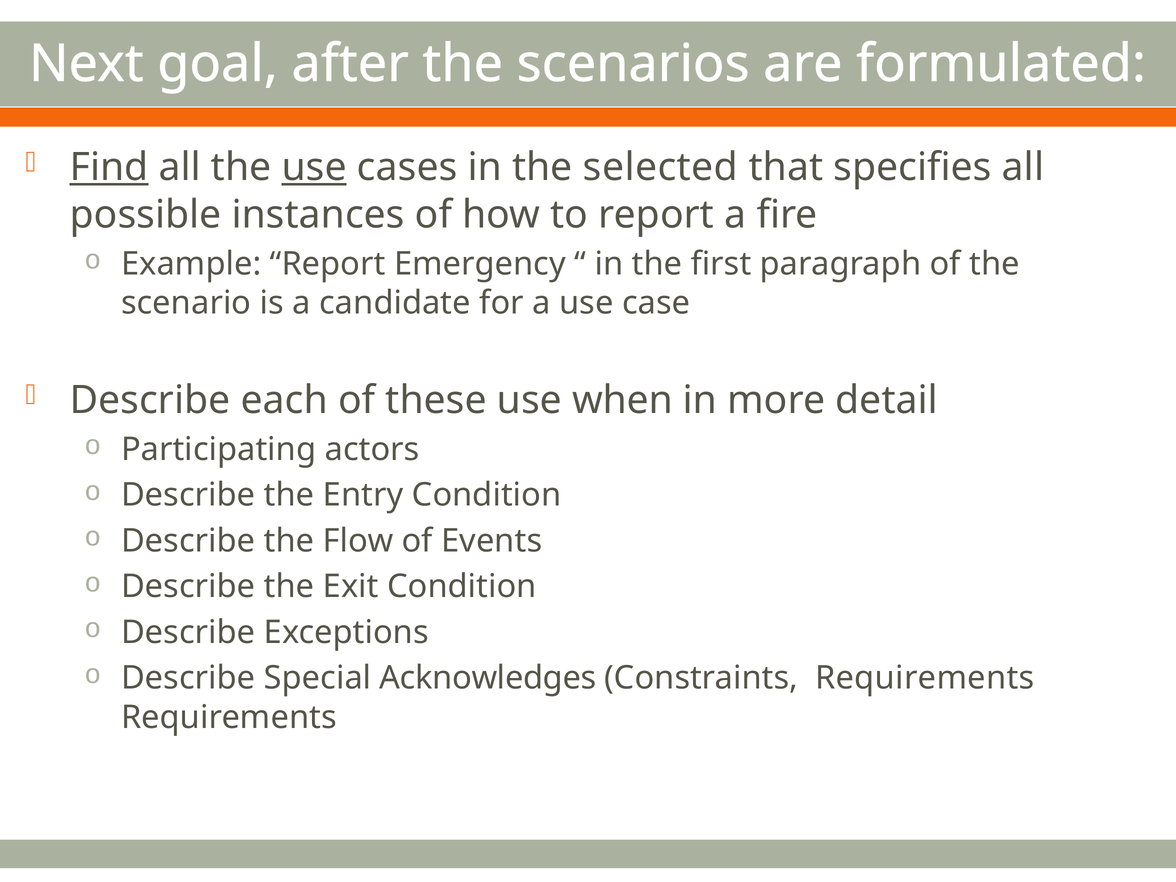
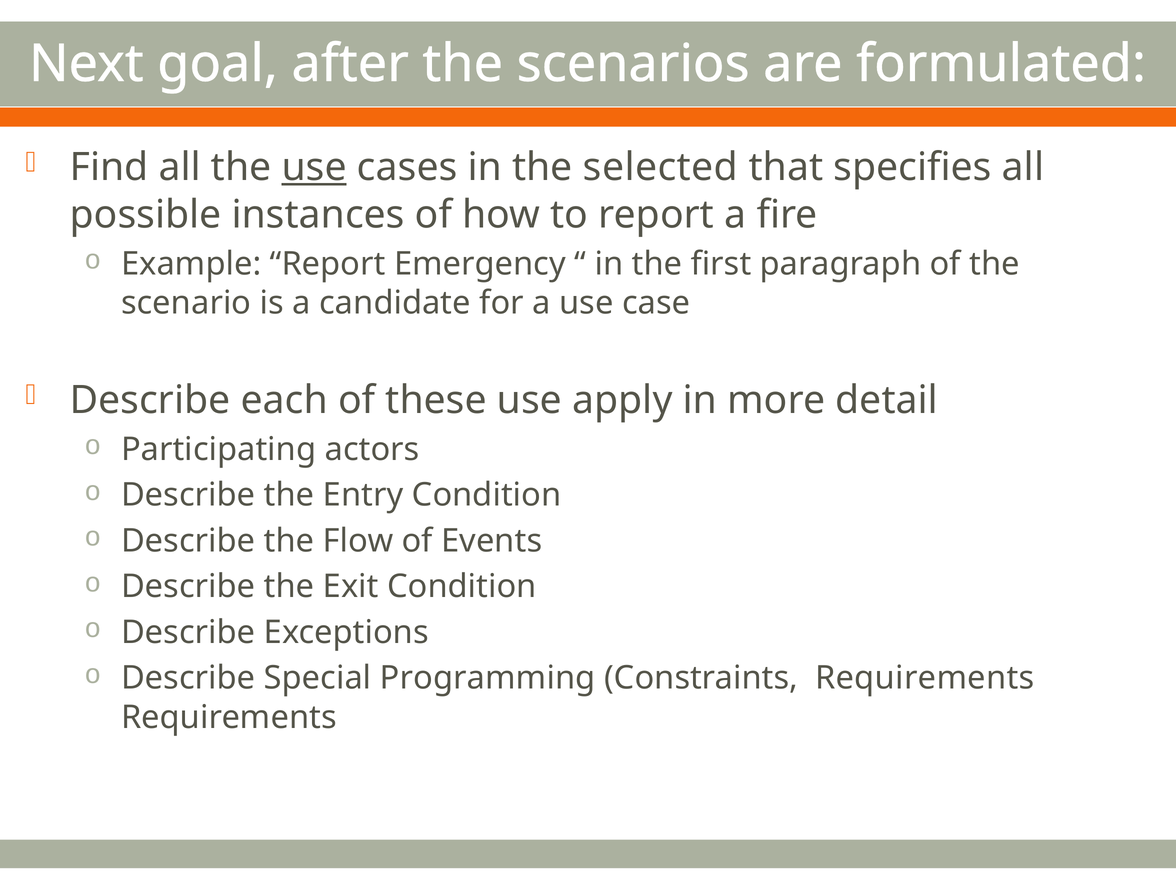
Find underline: present -> none
when: when -> apply
Acknowledges: Acknowledges -> Programming
